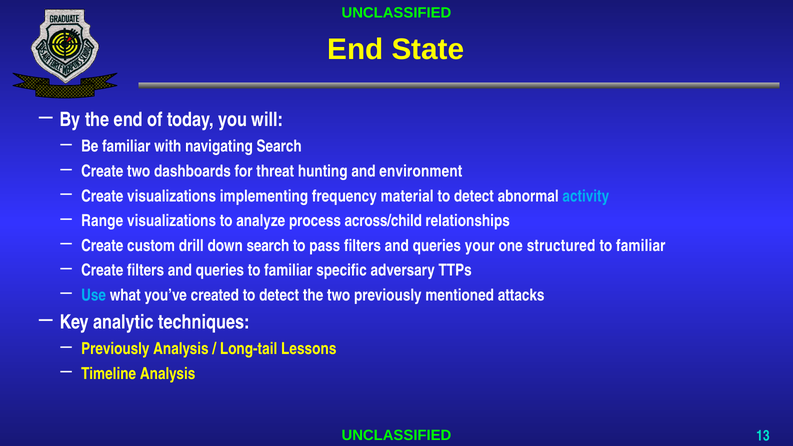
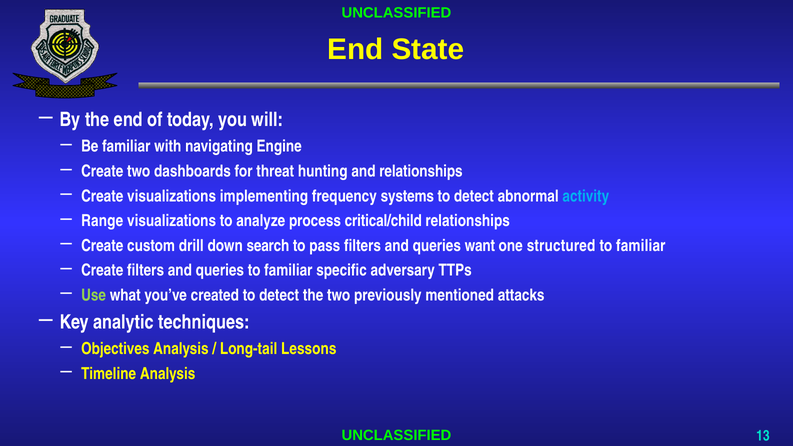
navigating Search: Search -> Engine
and environment: environment -> relationships
material: material -> systems
across/child: across/child -> critical/child
your: your -> want
Use colour: light blue -> light green
Previously at (115, 349): Previously -> Objectives
